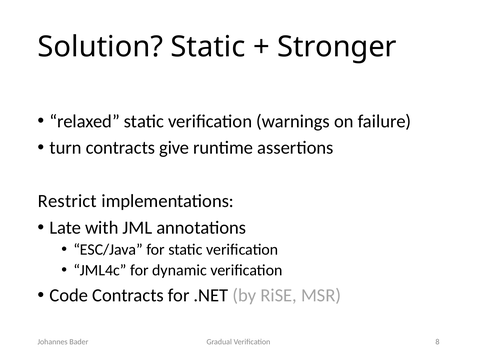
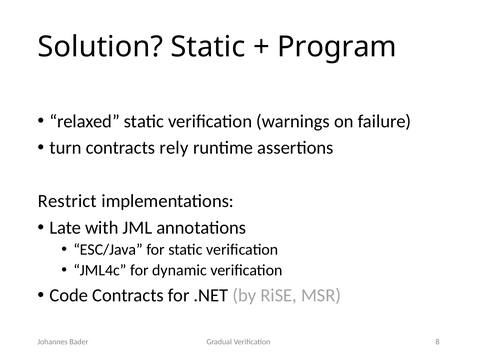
Stronger: Stronger -> Program
give: give -> rely
